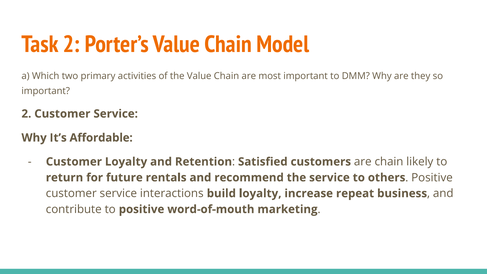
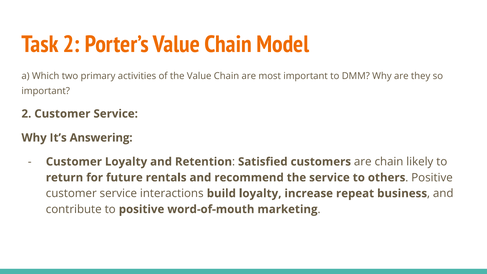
Affordable: Affordable -> Answering
